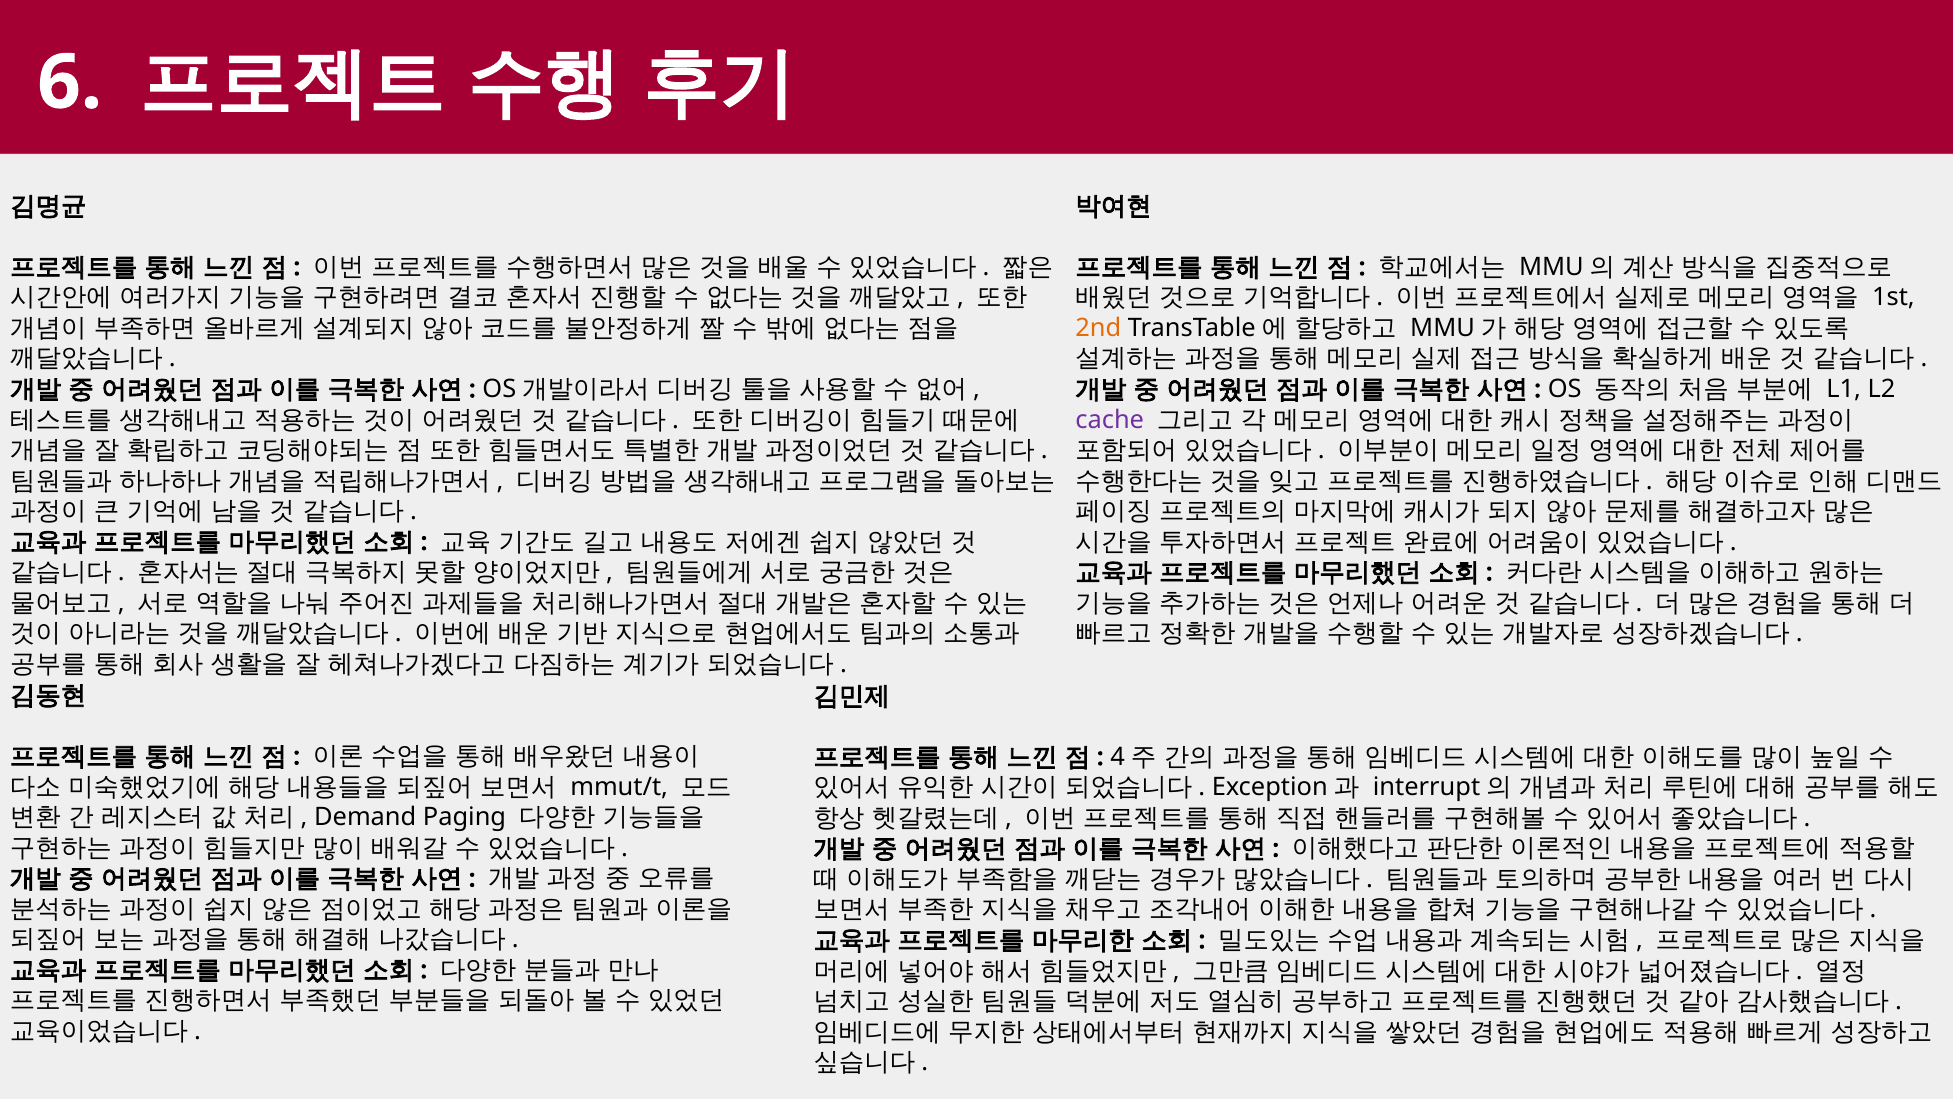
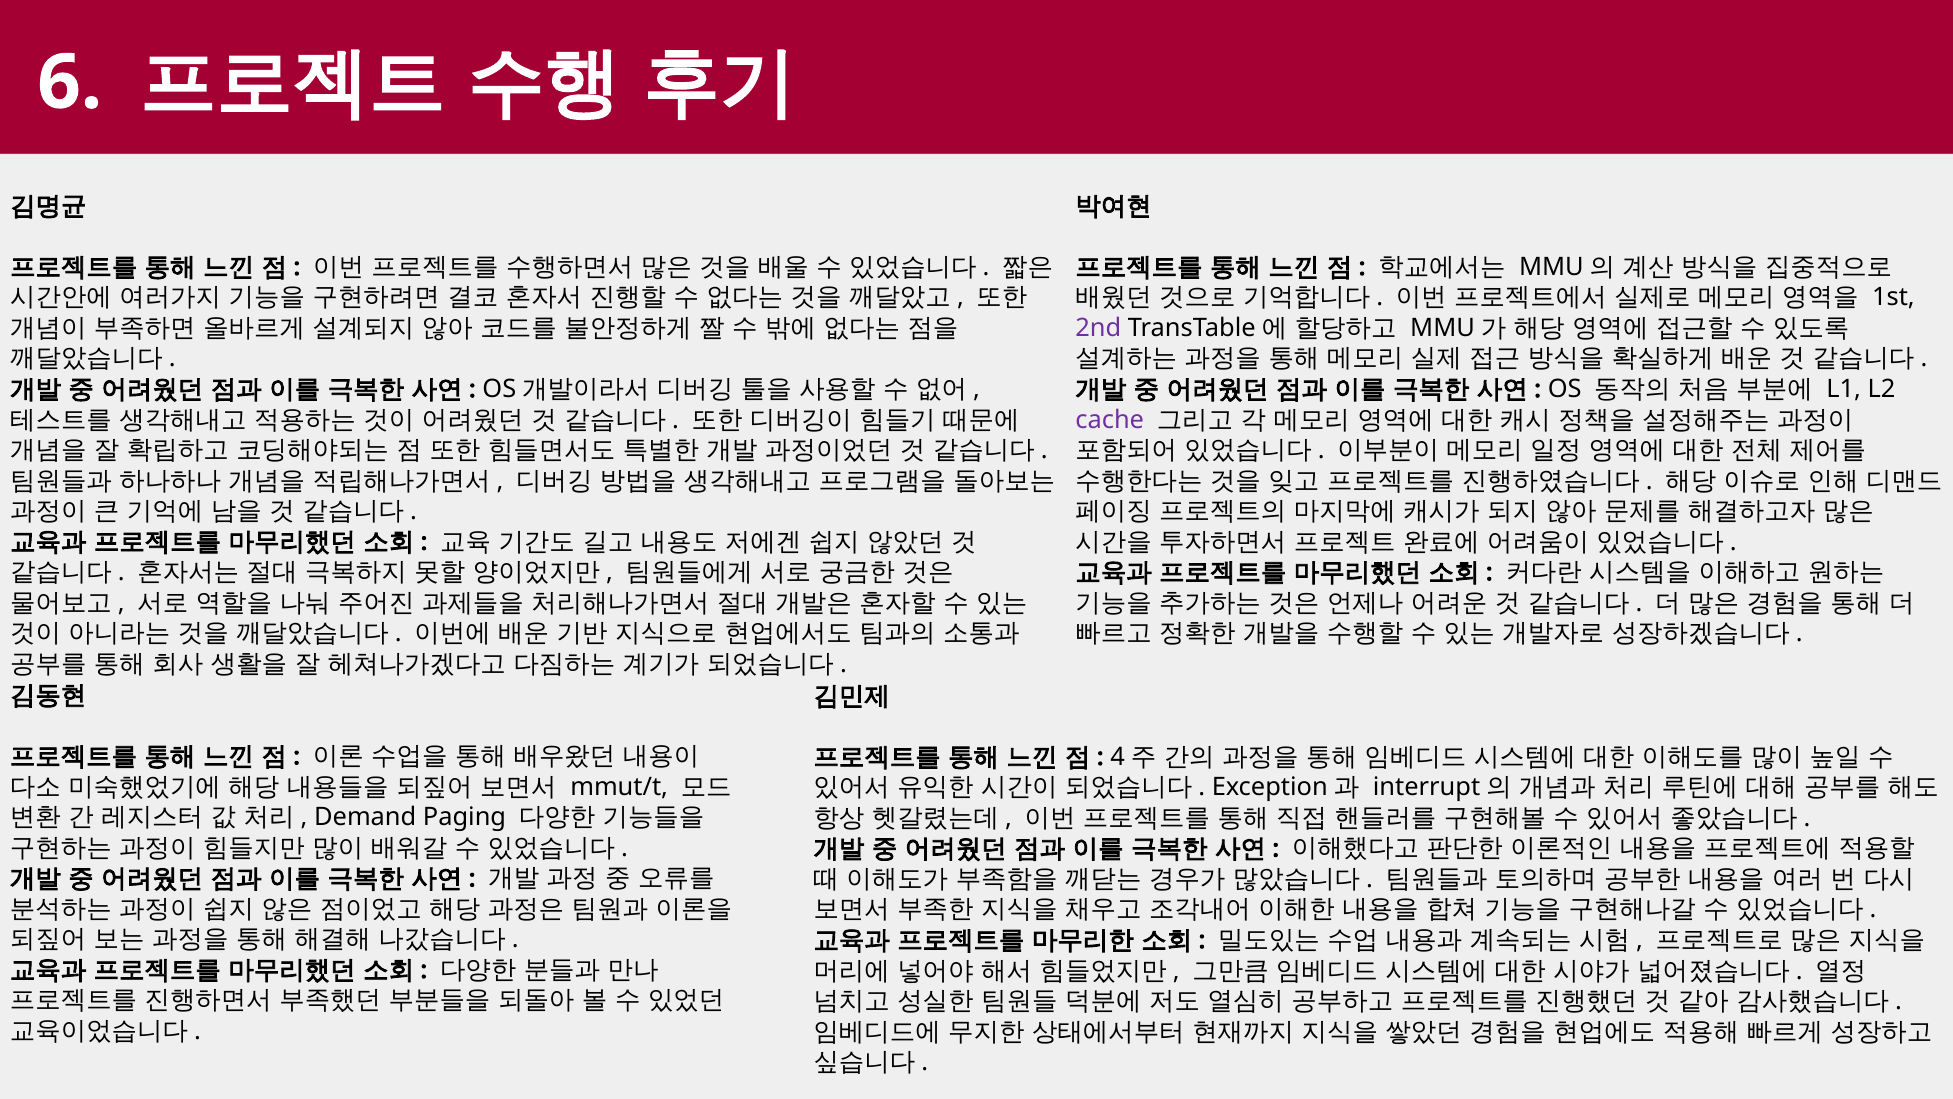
2nd colour: orange -> purple
